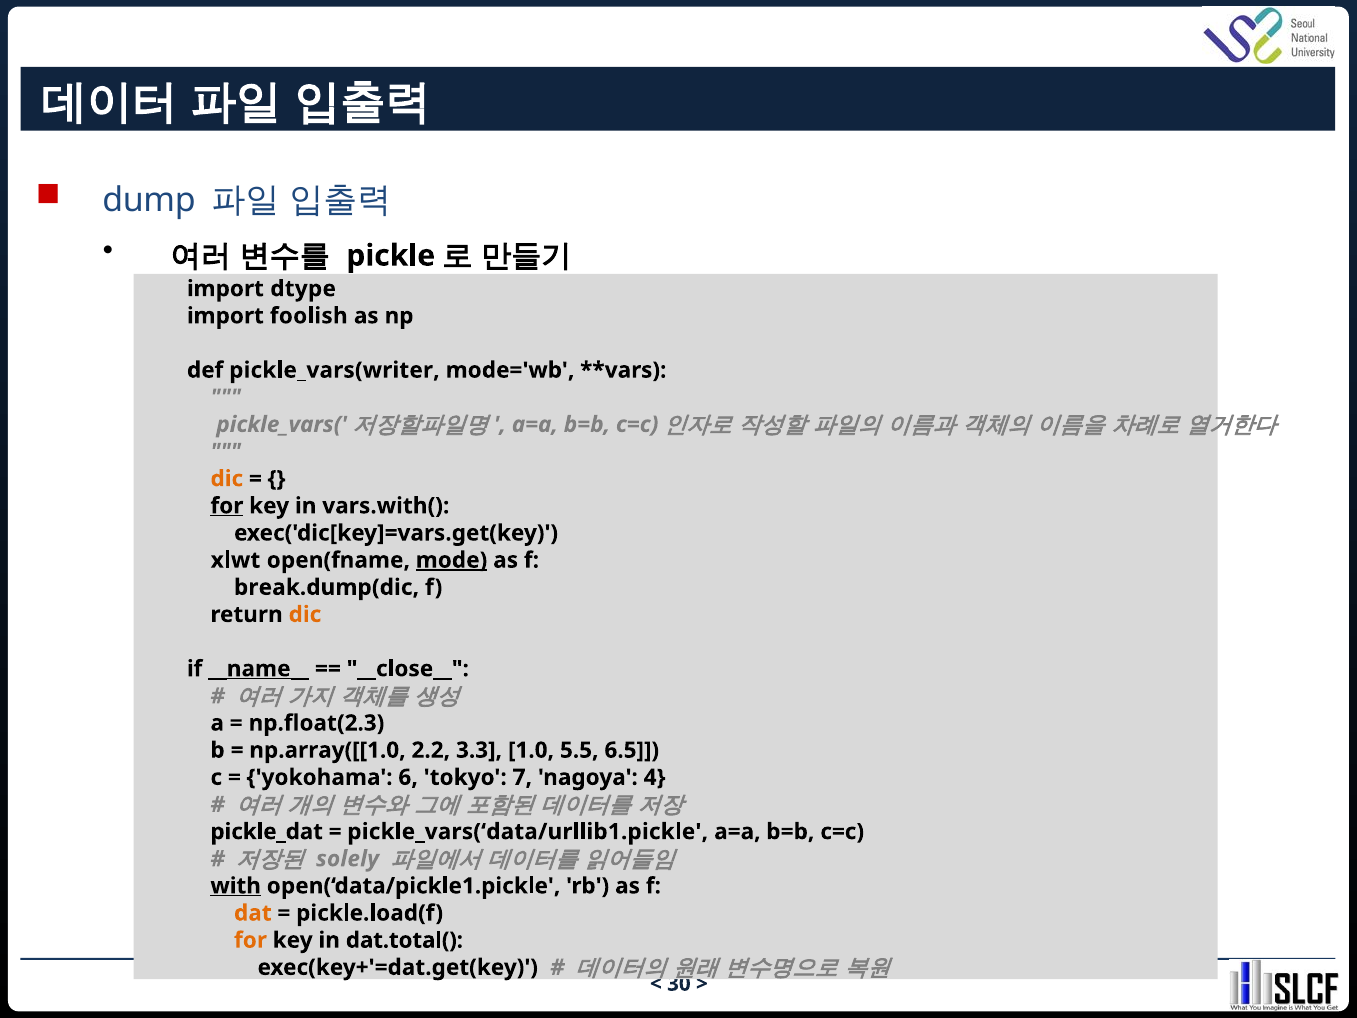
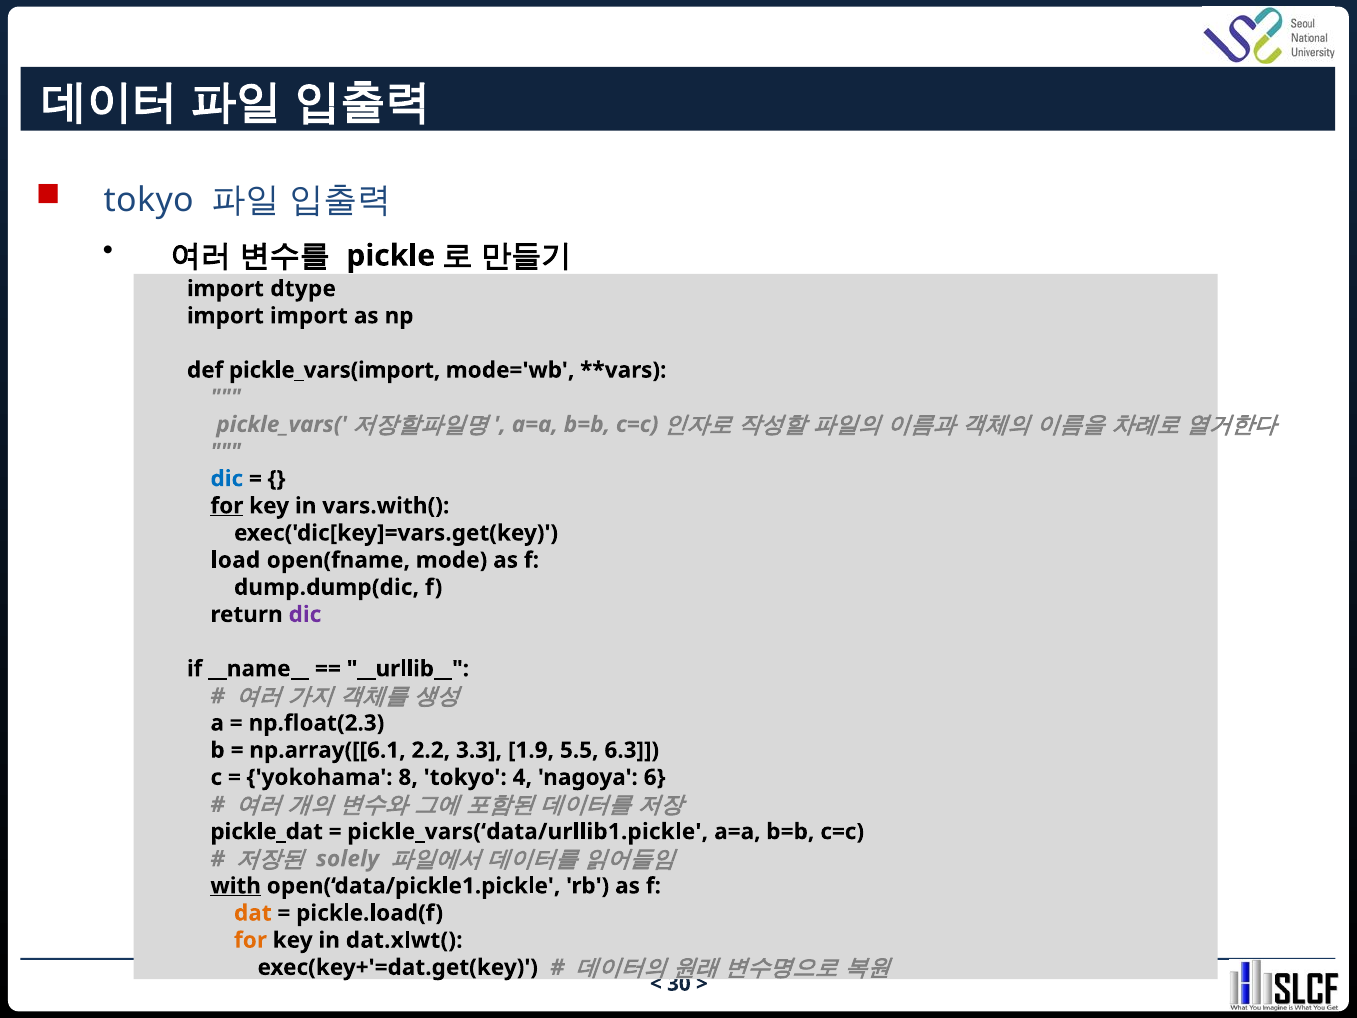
dump at (149, 200): dump -> tokyo
import foolish: foolish -> import
pickle_vars(writer: pickle_vars(writer -> pickle_vars(import
dic at (227, 479) colour: orange -> blue
xlwt: xlwt -> load
mode underline: present -> none
break.dump(dic: break.dump(dic -> dump.dump(dic
dic at (305, 614) colour: orange -> purple
__name__ underline: present -> none
__close__: __close__ -> __urllib__
np.array([[1.0: np.array([[1.0 -> np.array([[6.1
1.0: 1.0 -> 1.9
6.5: 6.5 -> 6.3
6: 6 -> 8
7: 7 -> 4
4: 4 -> 6
dat.total(: dat.total( -> dat.xlwt(
